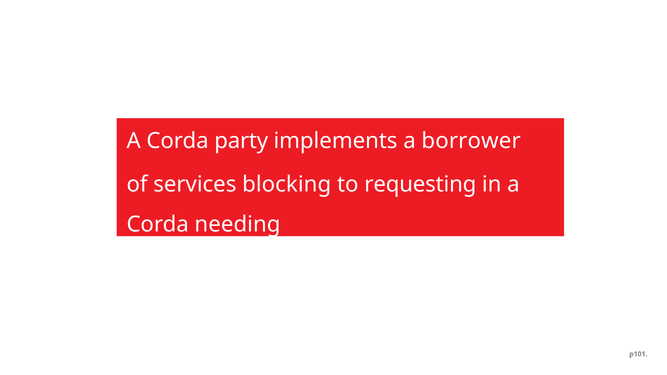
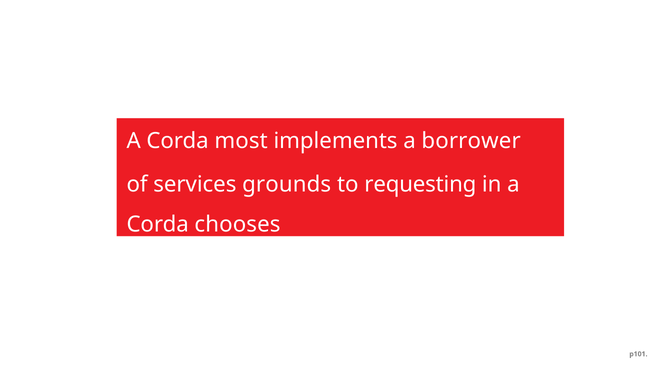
party: party -> most
blocking: blocking -> grounds
needing: needing -> chooses
